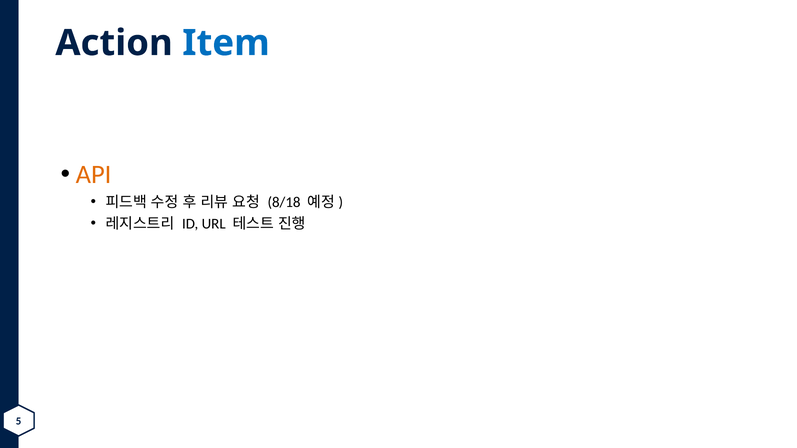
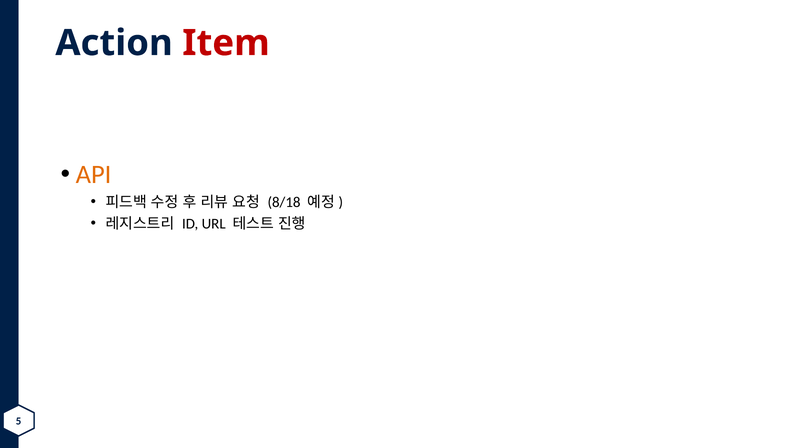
Item colour: blue -> red
